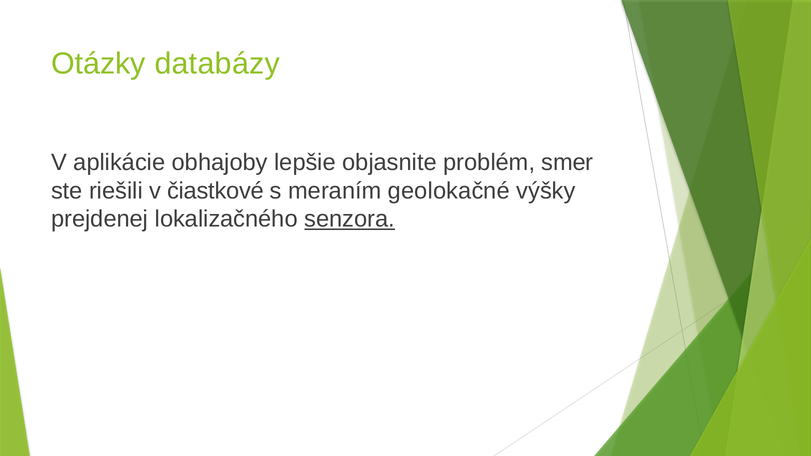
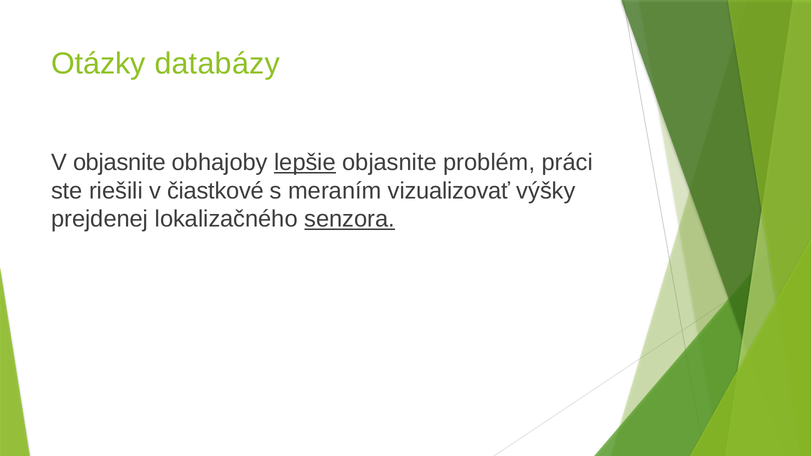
V aplikácie: aplikácie -> objasnite
lepšie underline: none -> present
smer: smer -> práci
geolokačné: geolokačné -> vizualizovať
